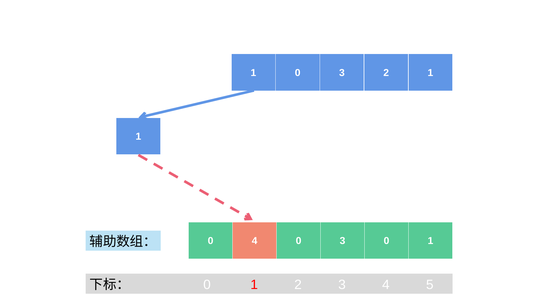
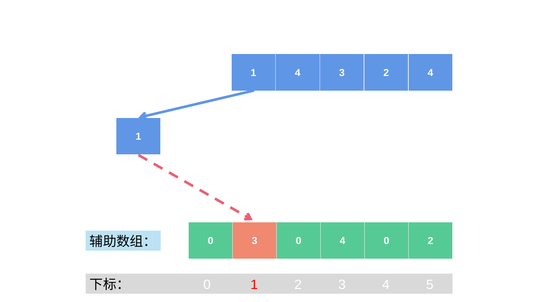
0 at (298, 73): 0 -> 4
2 1: 1 -> 4
0 4: 4 -> 3
3 at (343, 240): 3 -> 4
1 at (430, 240): 1 -> 2
